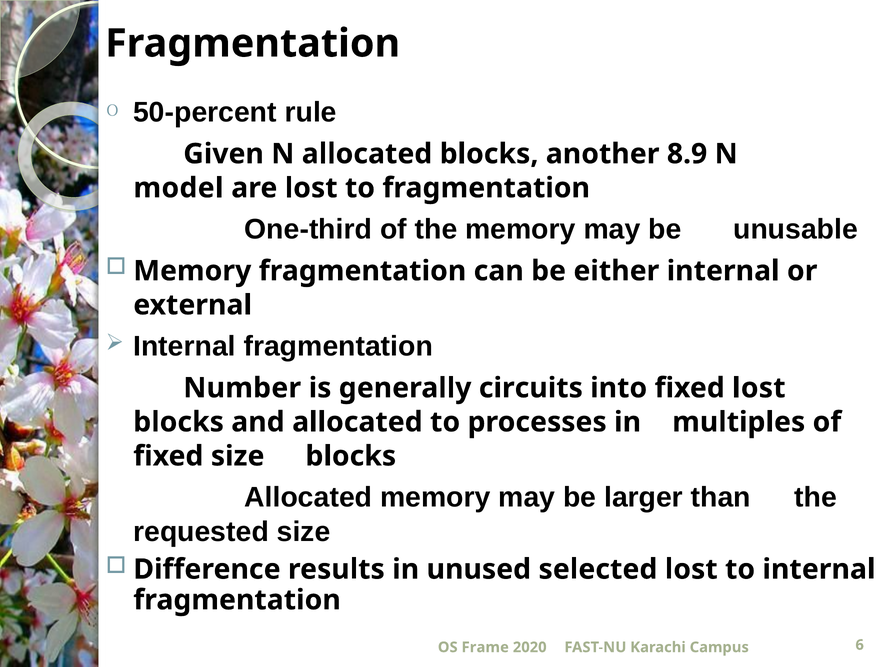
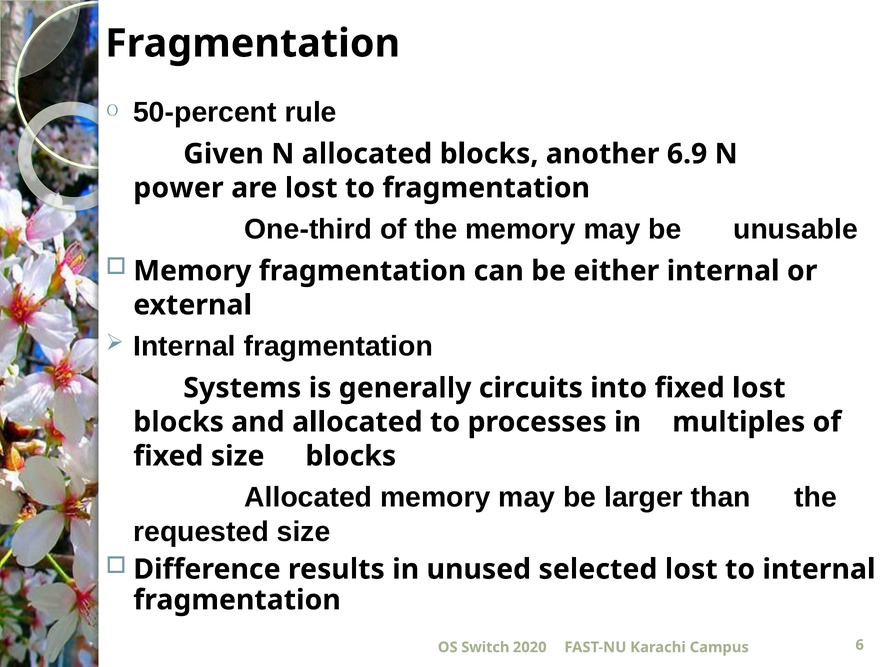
8.9: 8.9 -> 6.9
model: model -> power
Number: Number -> Systems
Frame: Frame -> Switch
